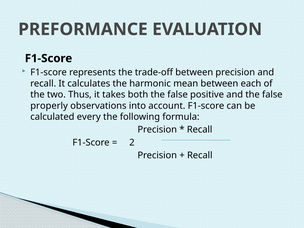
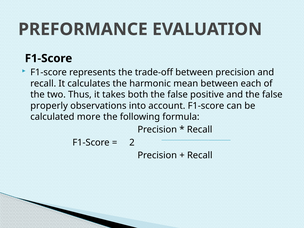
every: every -> more
